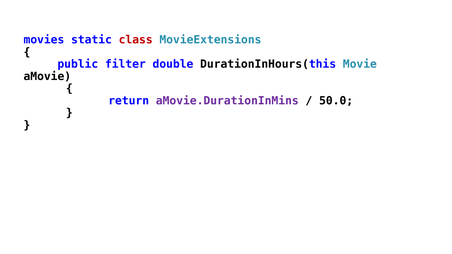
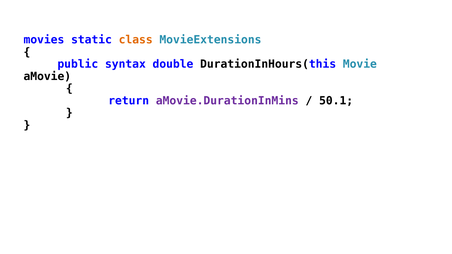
class colour: red -> orange
filter: filter -> syntax
50.0: 50.0 -> 50.1
